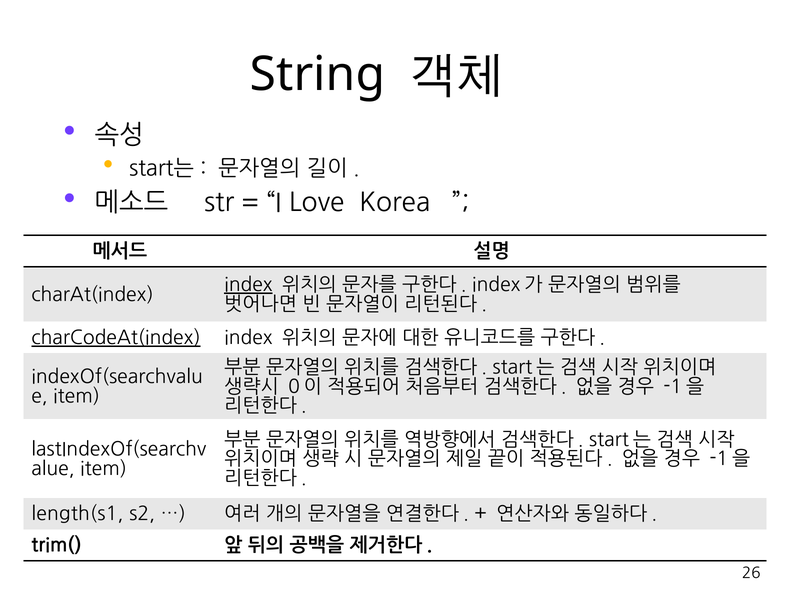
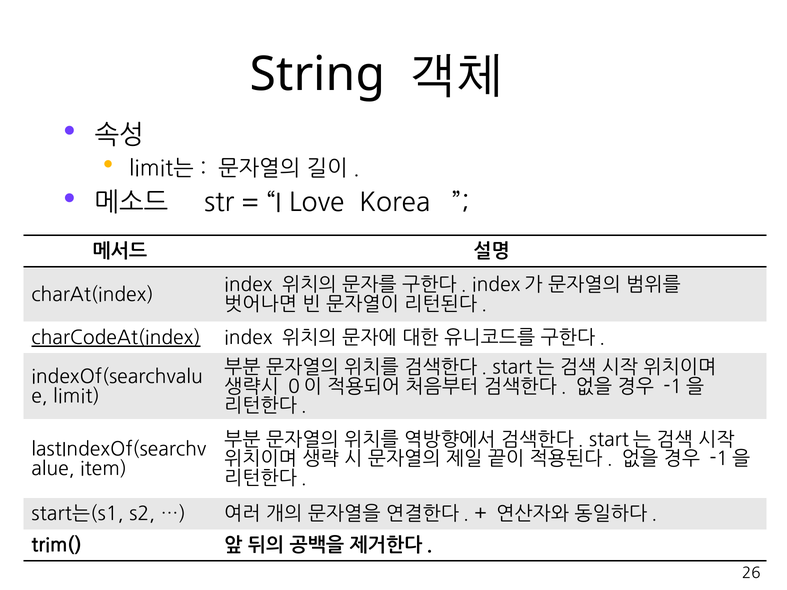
start는 at (161, 168): start는 -> limit는
index at (248, 285) underline: present -> none
item at (76, 397): item -> limit
length(s1: length(s1 -> start는(s1
